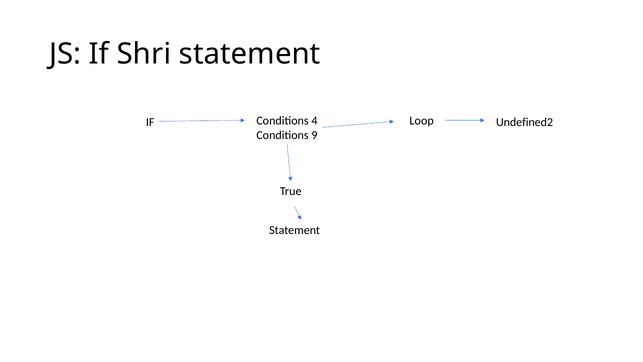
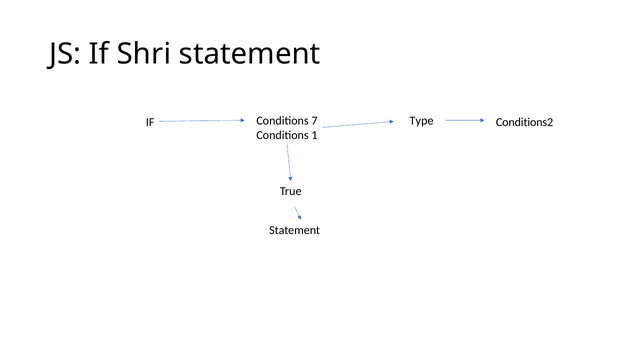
Loop: Loop -> Type
4: 4 -> 7
Undefined2: Undefined2 -> Conditions2
9: 9 -> 1
